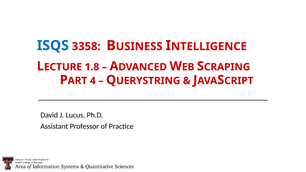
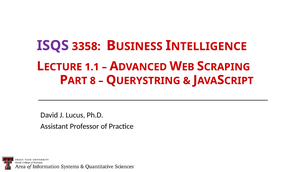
ISQS colour: blue -> purple
1.8: 1.8 -> 1.1
4: 4 -> 8
